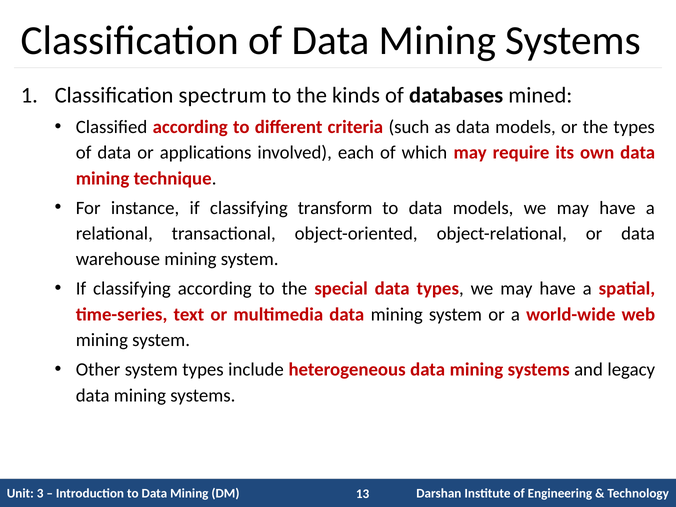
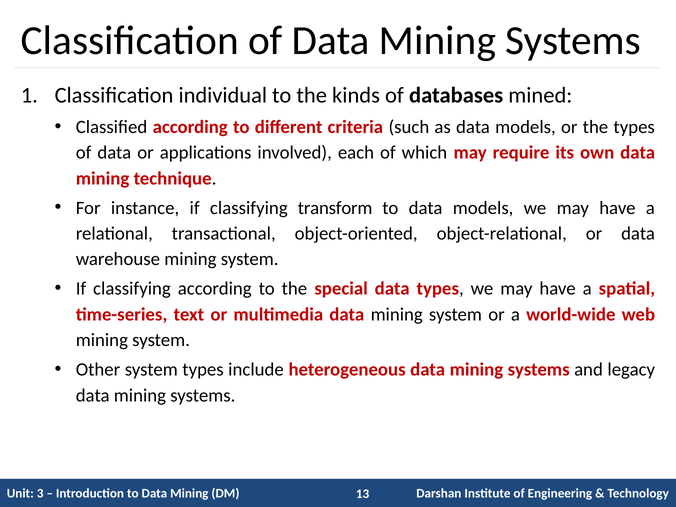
spectrum: spectrum -> individual
